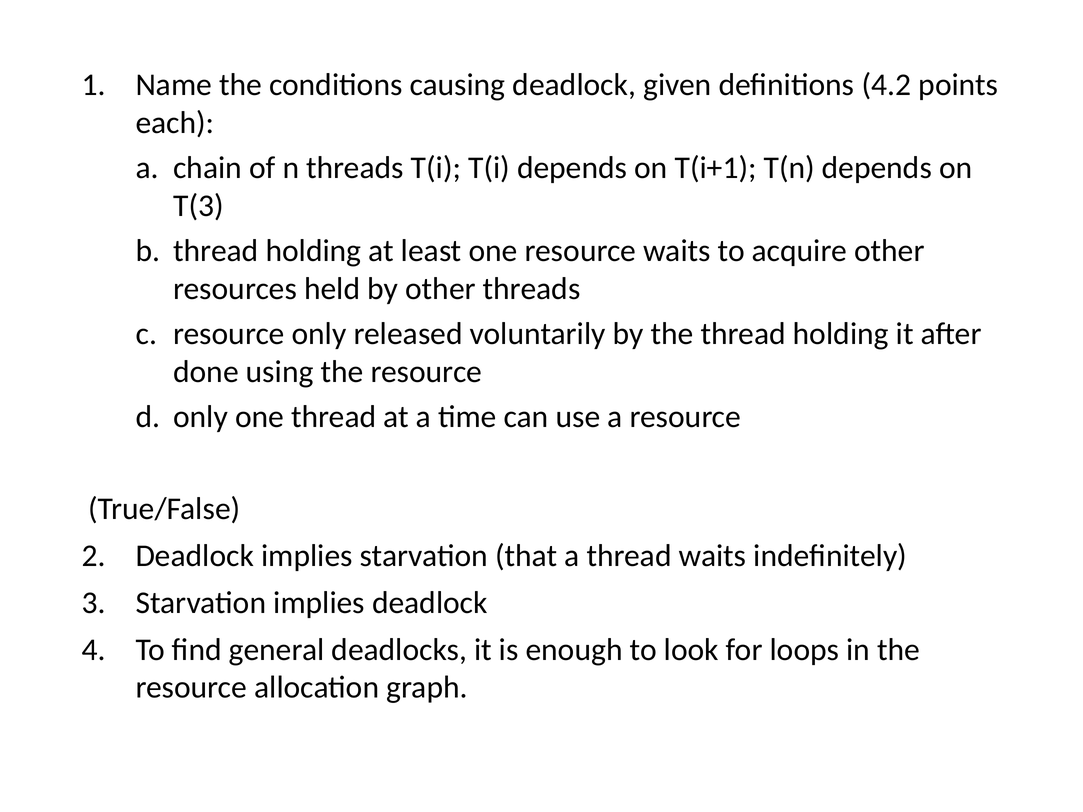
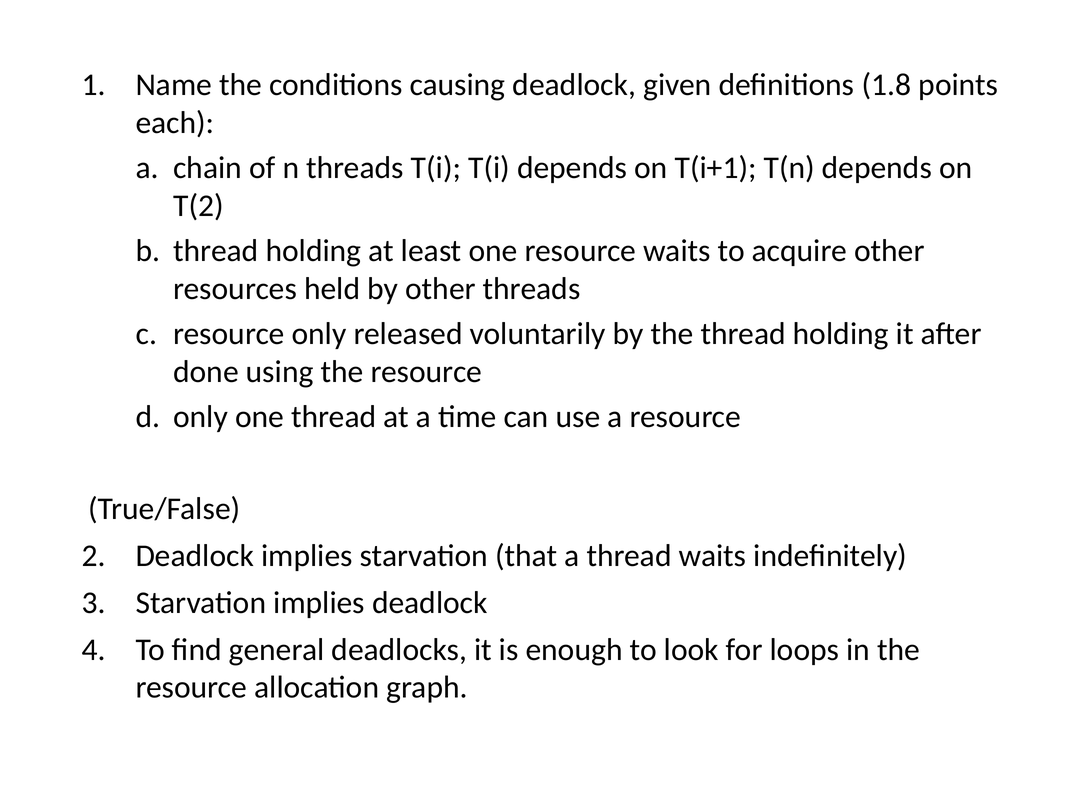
4.2: 4.2 -> 1.8
T(3: T(3 -> T(2
